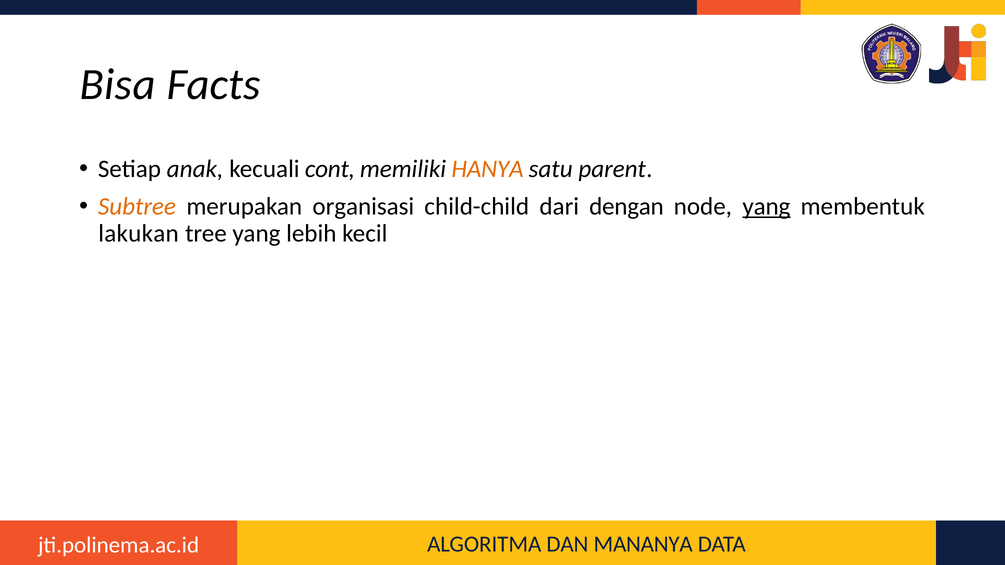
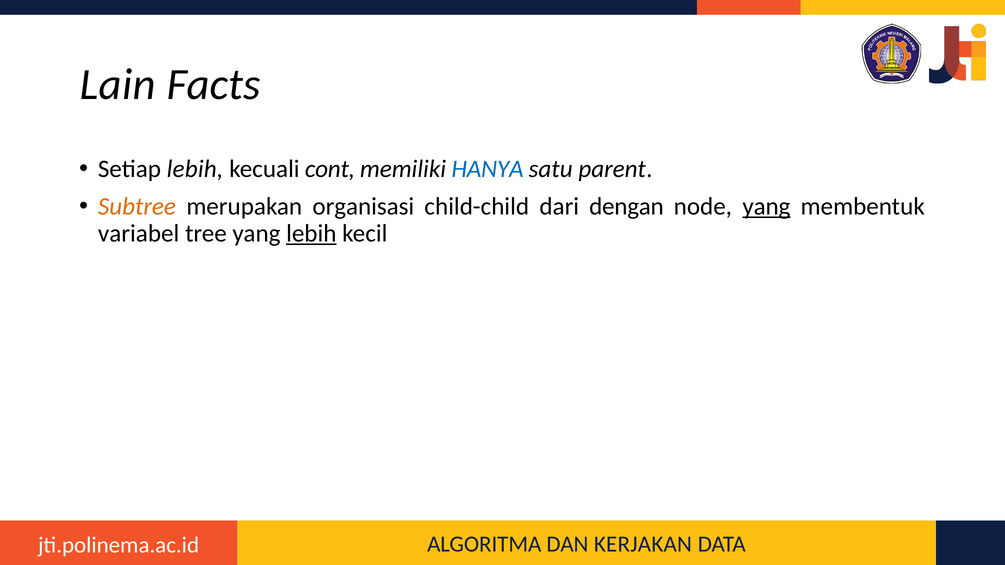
Bisa: Bisa -> Lain
Setiap anak: anak -> lebih
HANYA colour: orange -> blue
lakukan: lakukan -> variabel
lebih at (311, 234) underline: none -> present
MANANYA: MANANYA -> KERJAKAN
